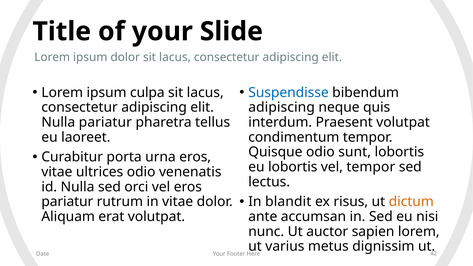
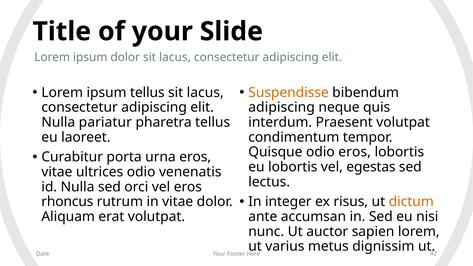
ipsum culpa: culpa -> tellus
Suspendisse colour: blue -> orange
odio sunt: sunt -> eros
vel tempor: tempor -> egestas
blandit: blandit -> integer
pariatur at (67, 202): pariatur -> rhoncus
